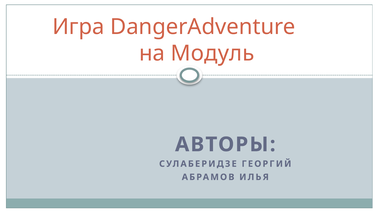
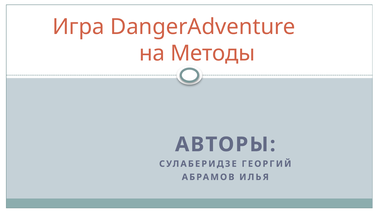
Модуль: Модуль -> Методы
